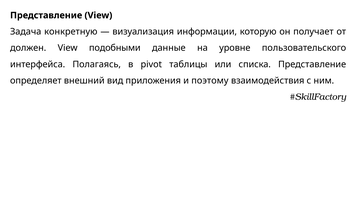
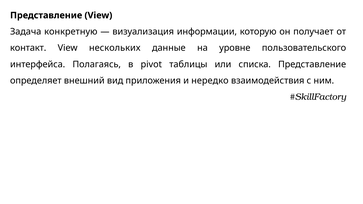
должен: должен -> контакт
подобными: подобными -> нескольких
поэтому: поэтому -> нередко
